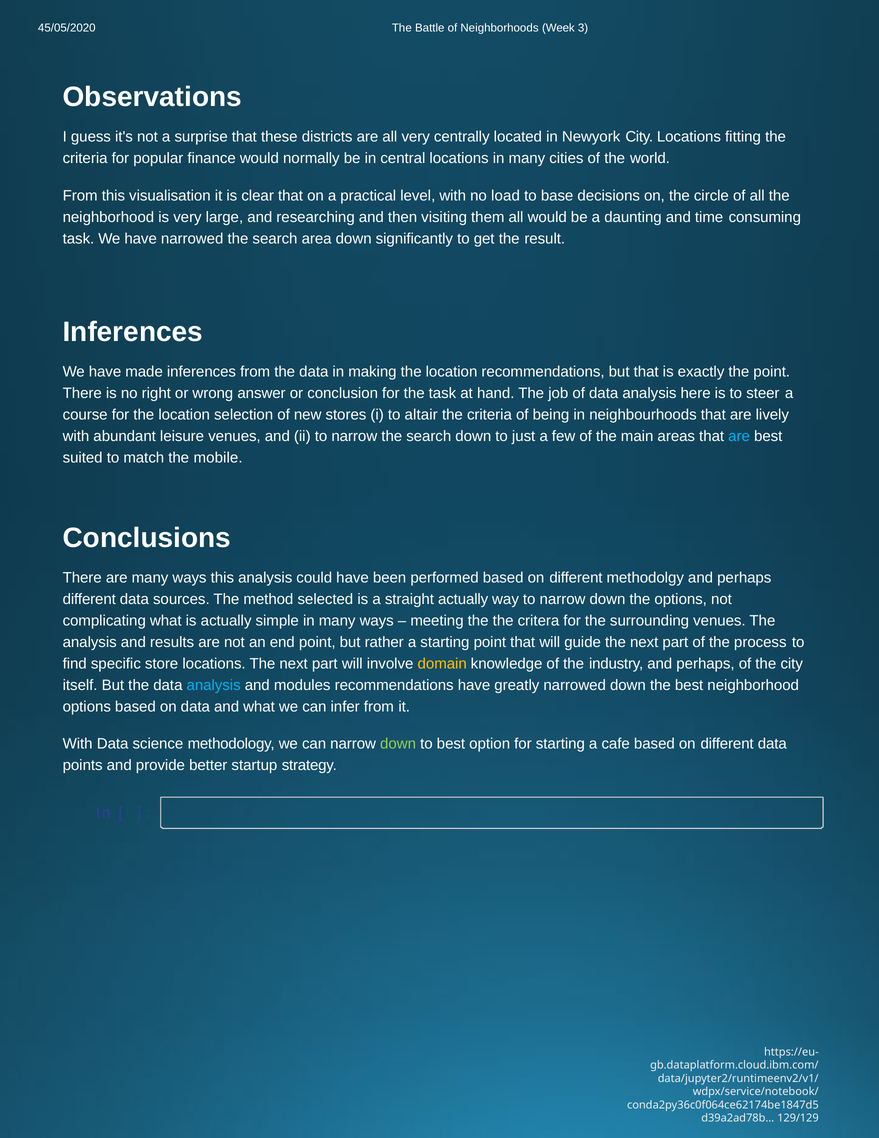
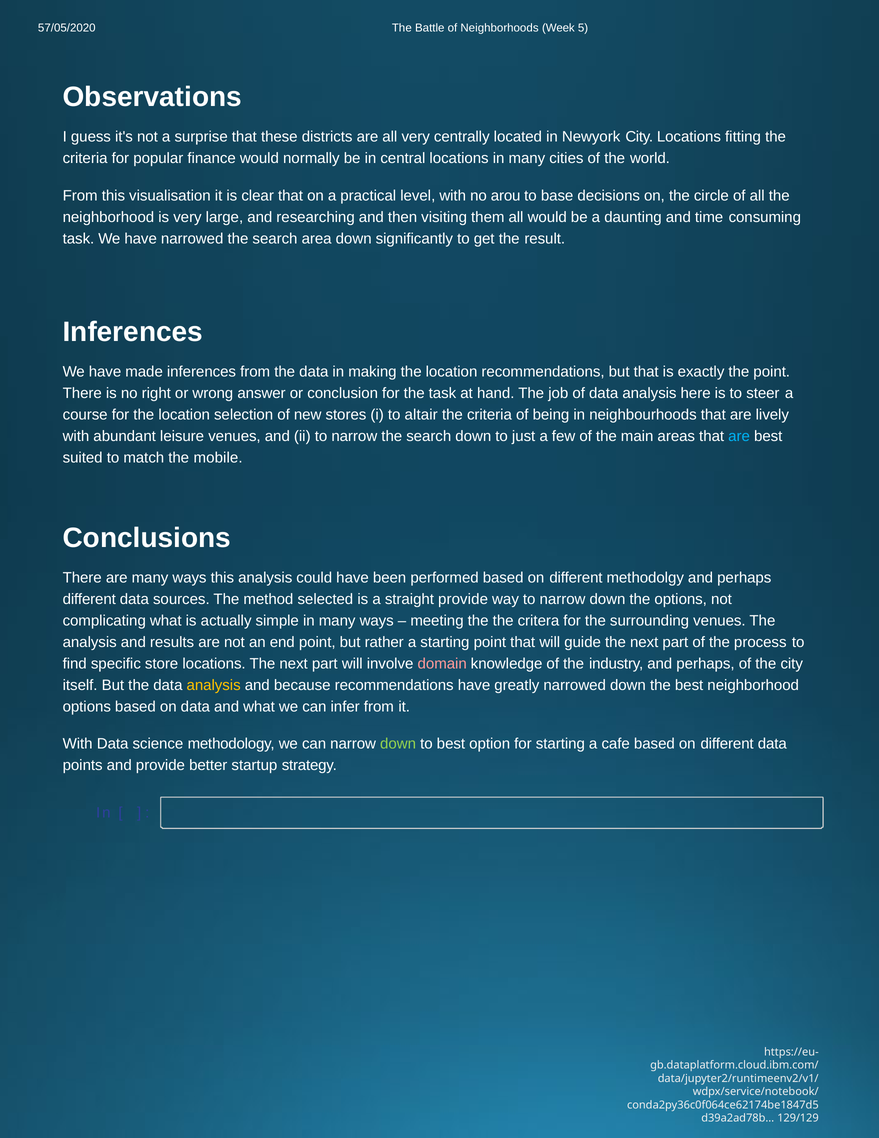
45/05/2020: 45/05/2020 -> 57/05/2020
3: 3 -> 5
load: load -> arou
straight actually: actually -> provide
domain colour: yellow -> pink
analysis at (214, 685) colour: light blue -> yellow
modules: modules -> because
